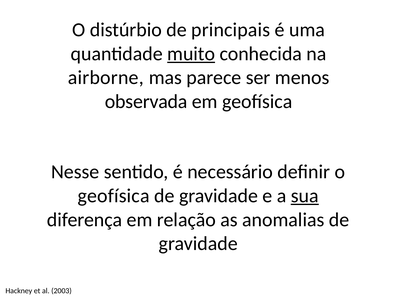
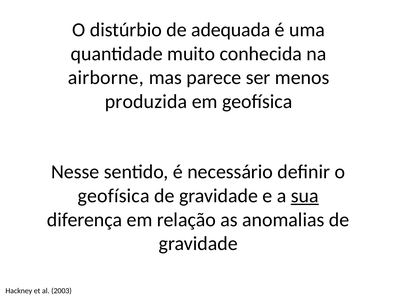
principais: principais -> adequada
muito underline: present -> none
observada: observada -> produzida
